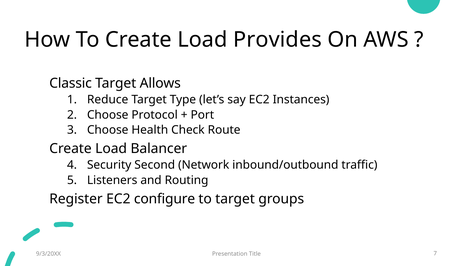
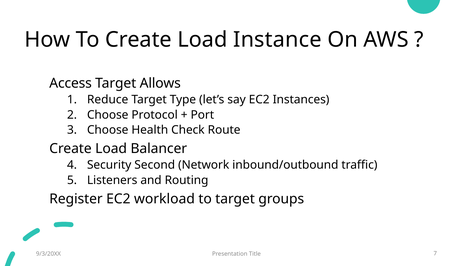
Provides: Provides -> Instance
Classic: Classic -> Access
configure: configure -> workload
